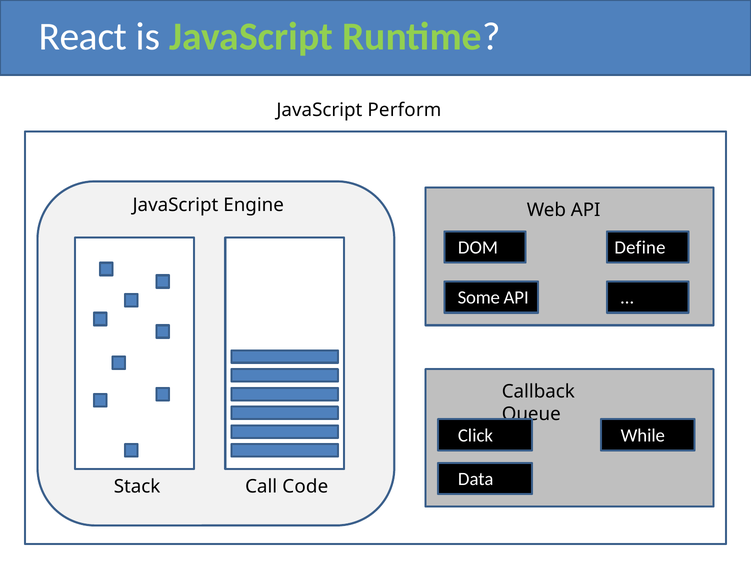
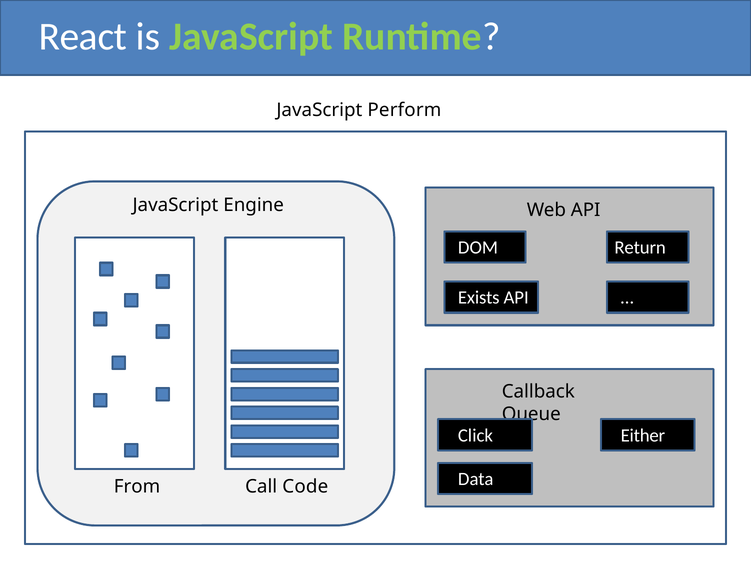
Define: Define -> Return
Some: Some -> Exists
While: While -> Either
Stack: Stack -> From
